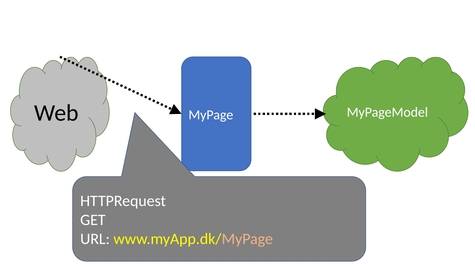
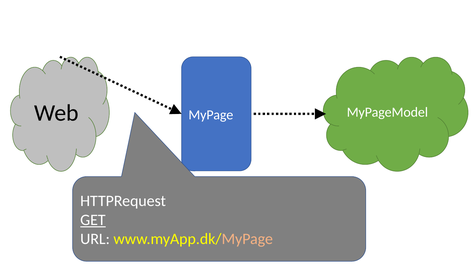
GET underline: none -> present
